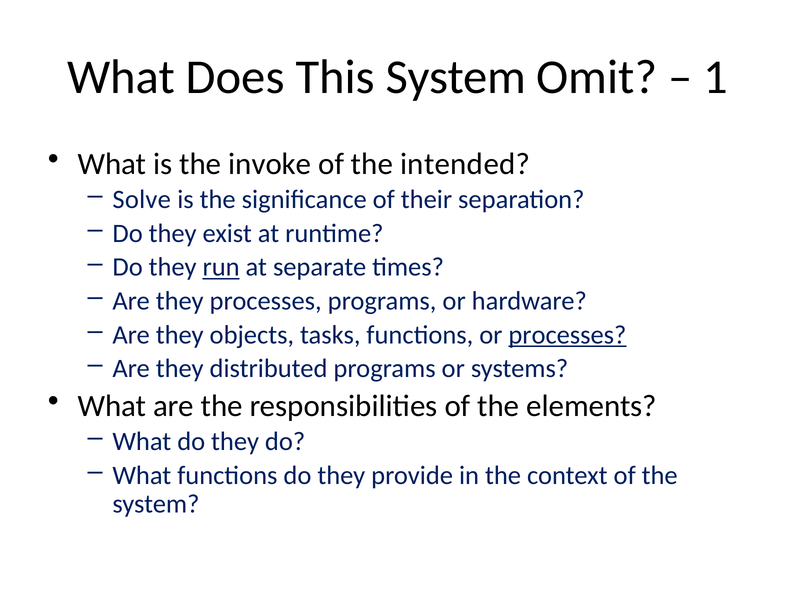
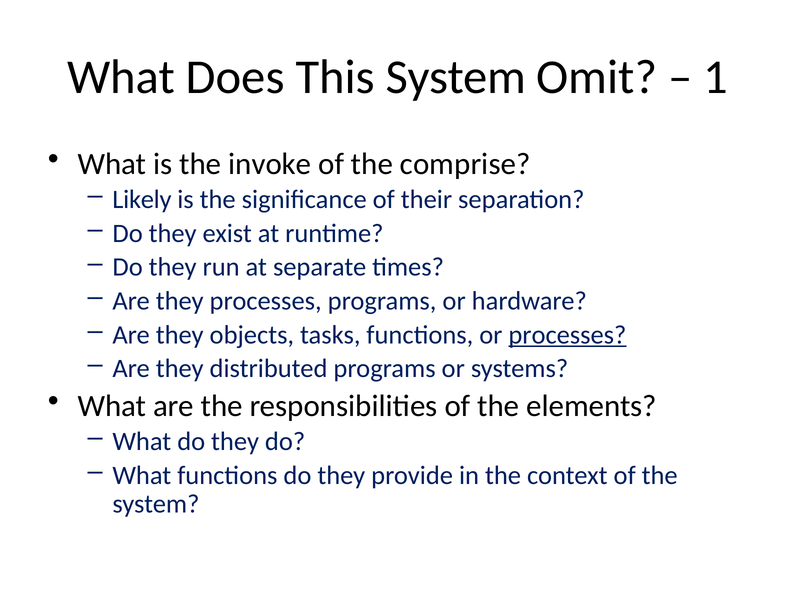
intended: intended -> comprise
Solve: Solve -> Likely
run underline: present -> none
